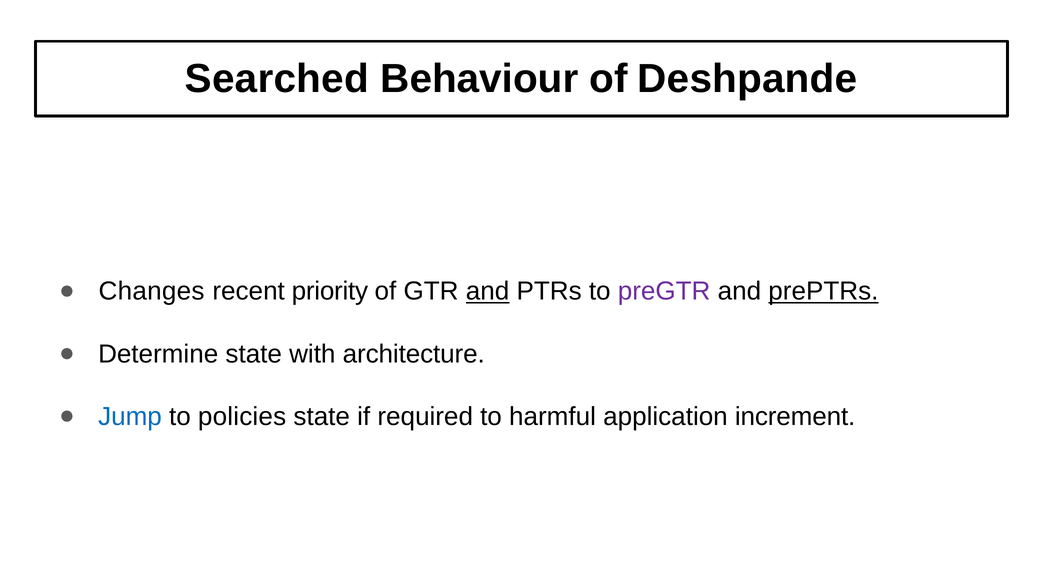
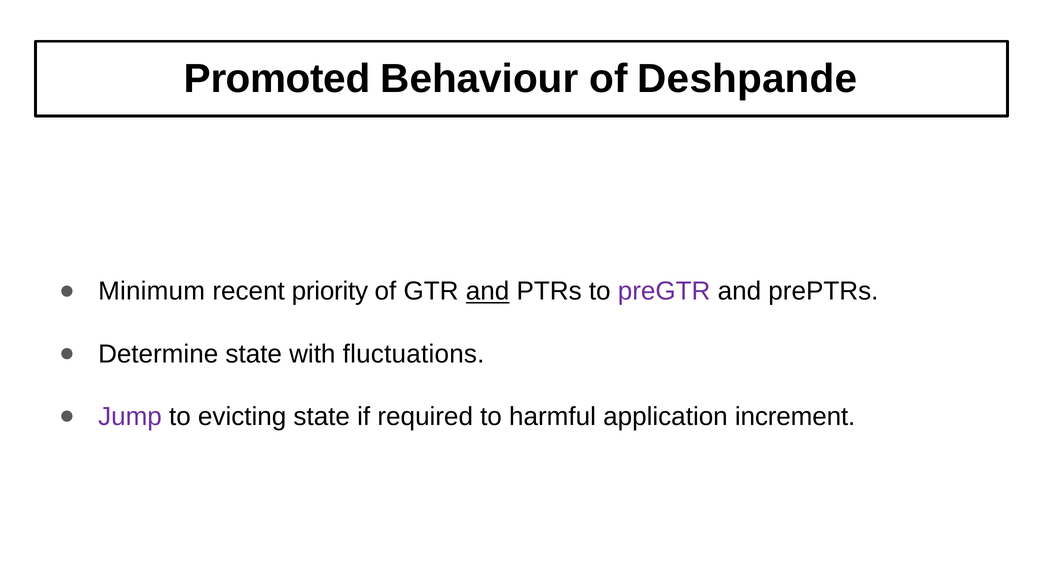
Searched: Searched -> Promoted
Changes: Changes -> Minimum
prePTRs underline: present -> none
architecture: architecture -> fluctuations
Jump colour: blue -> purple
policies: policies -> evicting
